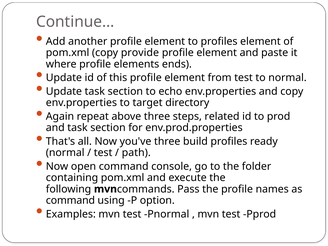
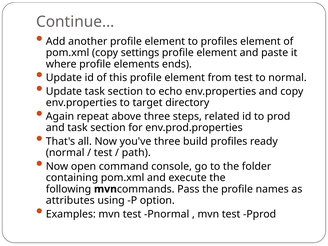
provide: provide -> settings
command at (70, 200): command -> attributes
